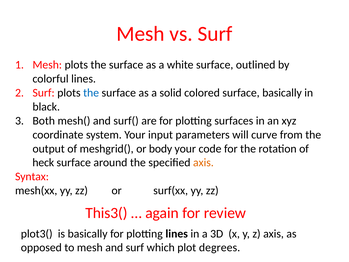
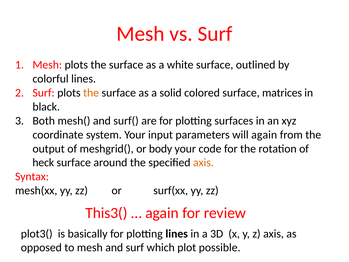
the at (91, 93) colour: blue -> orange
surface basically: basically -> matrices
will curve: curve -> again
degrees: degrees -> possible
